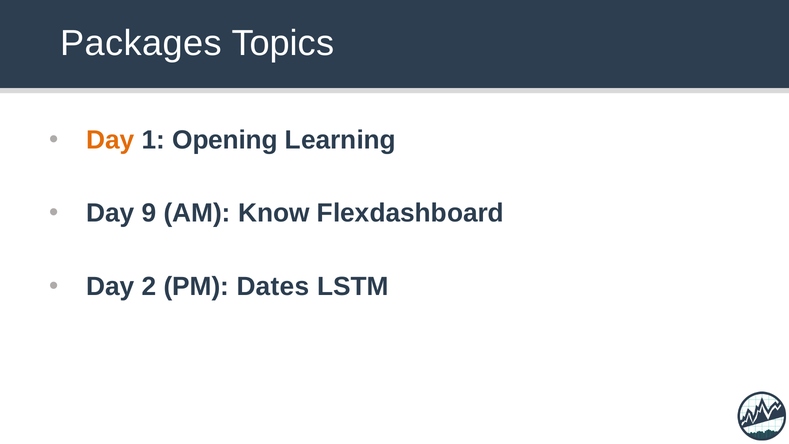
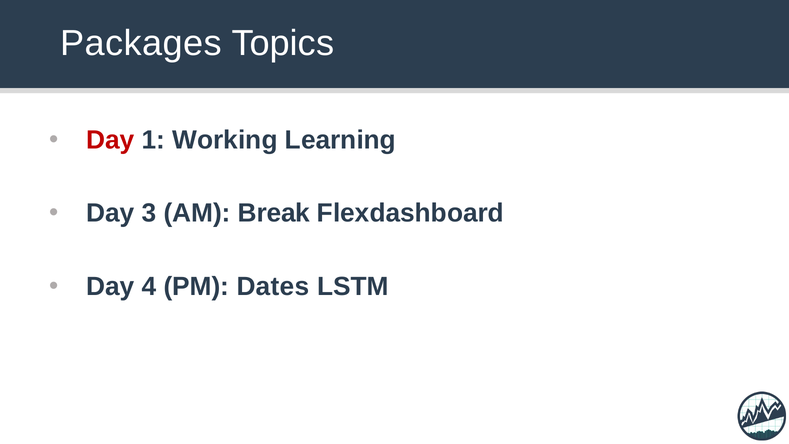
Day at (110, 140) colour: orange -> red
Opening: Opening -> Working
9: 9 -> 3
Know: Know -> Break
2: 2 -> 4
